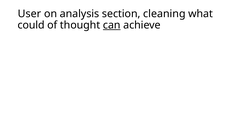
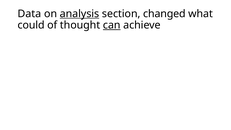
User: User -> Data
analysis underline: none -> present
cleaning: cleaning -> changed
